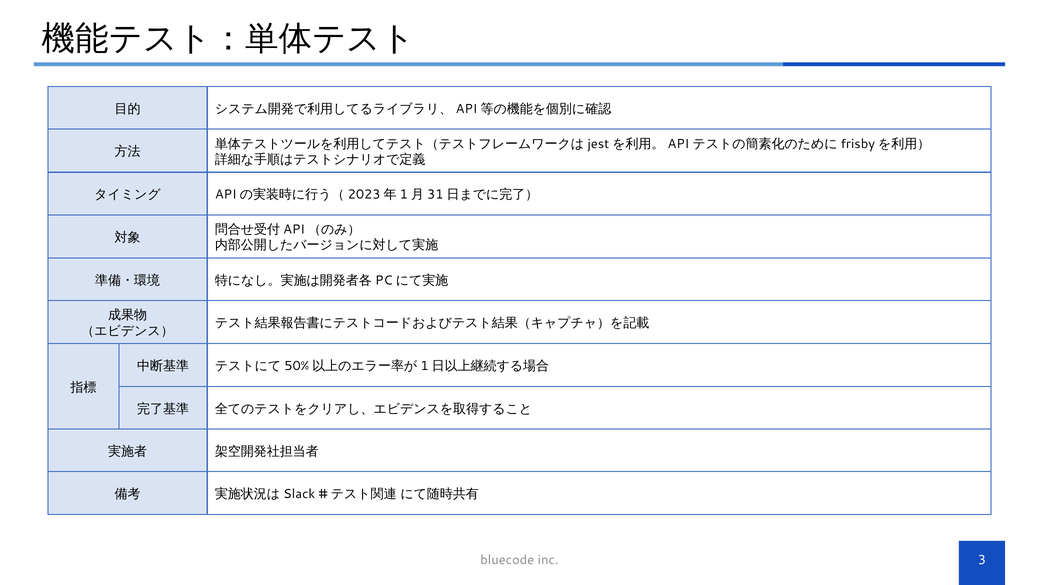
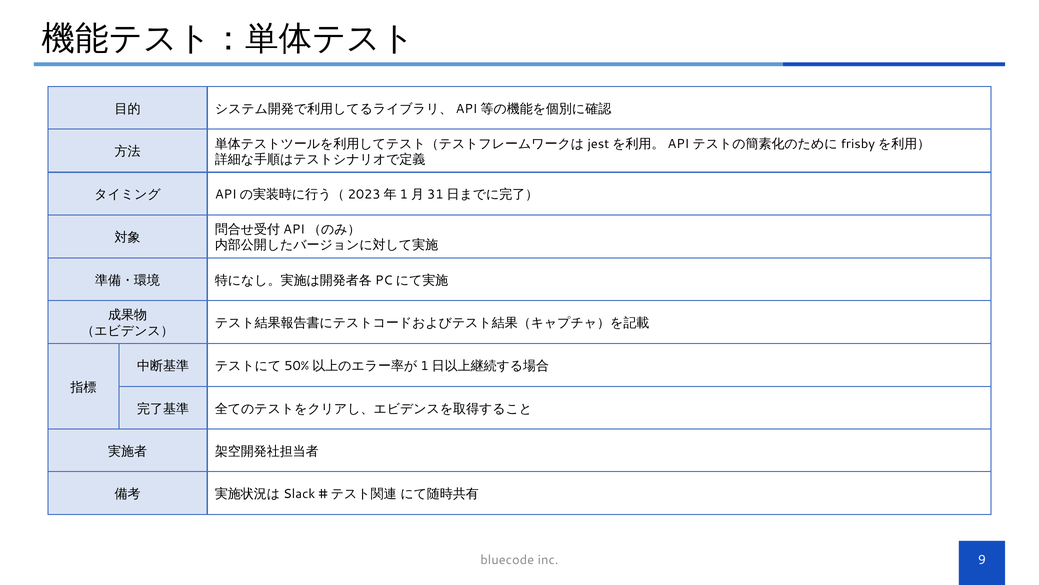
3: 3 -> 9
